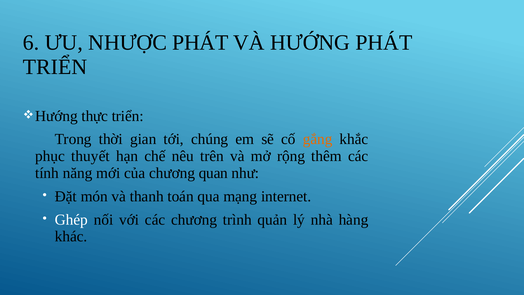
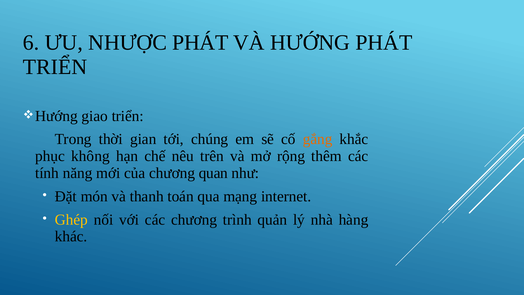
thực: thực -> giao
thuyết: thuyết -> không
Ghép colour: white -> yellow
